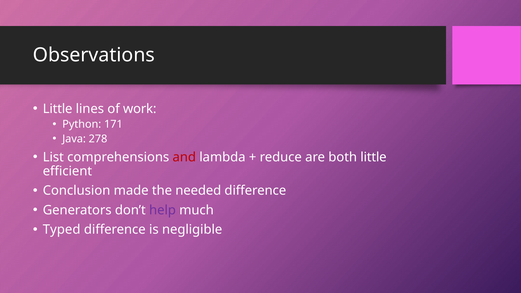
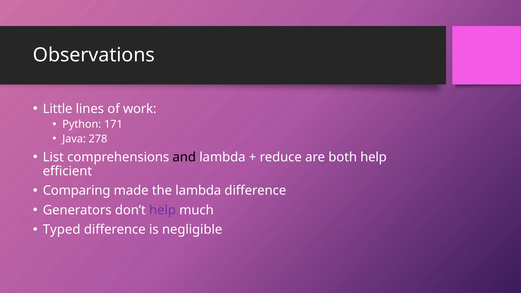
and colour: red -> black
both little: little -> help
Conclusion: Conclusion -> Comparing
the needed: needed -> lambda
